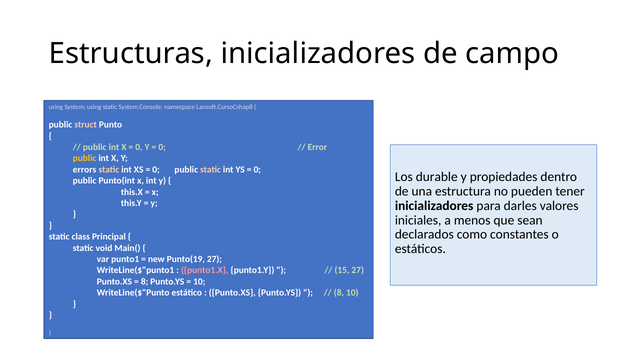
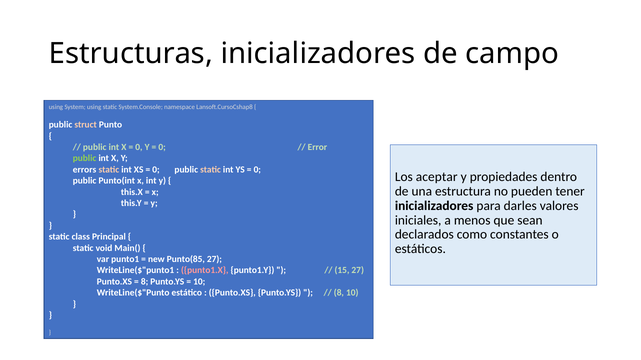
public at (85, 159) colour: yellow -> light green
durable: durable -> aceptar
Punto(19: Punto(19 -> Punto(85
